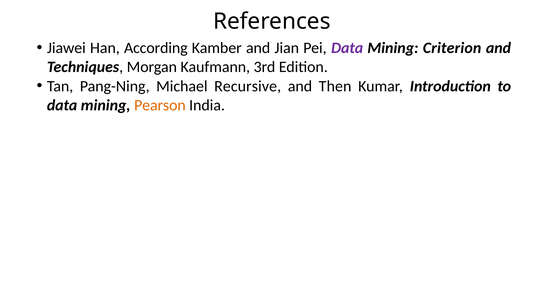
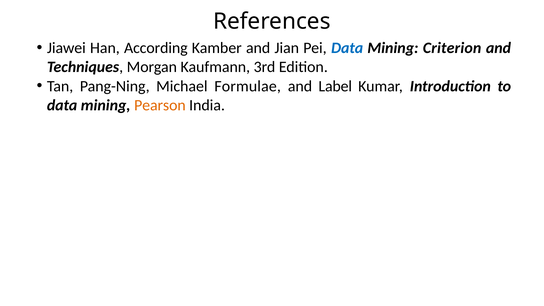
Data at (347, 48) colour: purple -> blue
Recursive: Recursive -> Formulae
Then: Then -> Label
